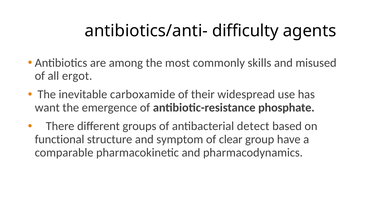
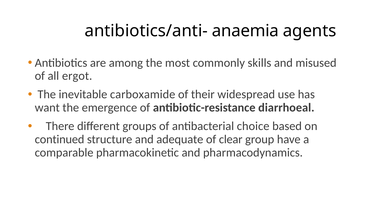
difficulty: difficulty -> anaemia
phosphate: phosphate -> diarrhoeal
detect: detect -> choice
functional: functional -> continued
symptom: symptom -> adequate
